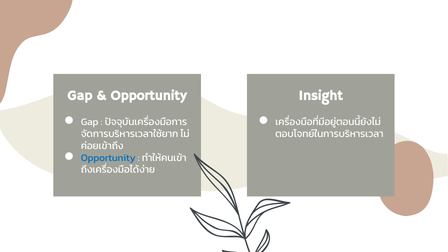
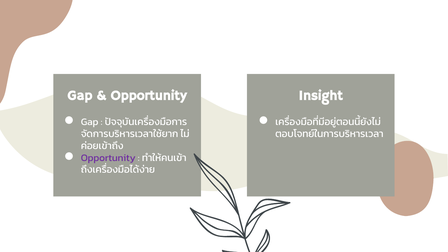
Opportunity at (108, 158) colour: blue -> purple
